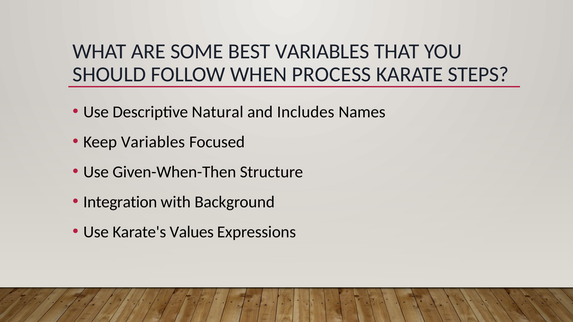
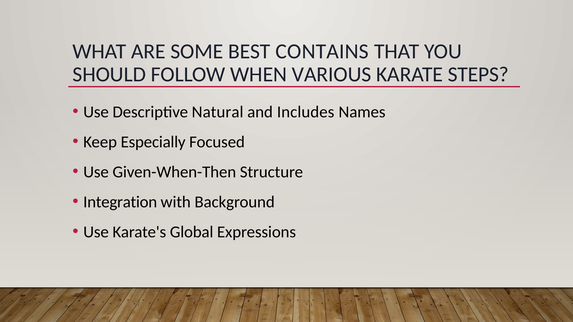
BEST VARIABLES: VARIABLES -> CONTAINS
PROCESS: PROCESS -> VARIOUS
Keep Variables: Variables -> Especially
Values: Values -> Global
